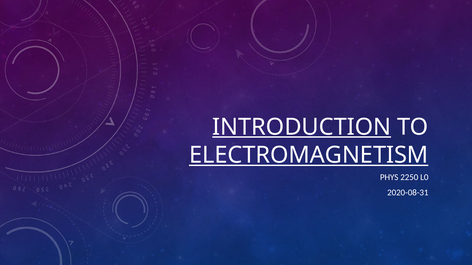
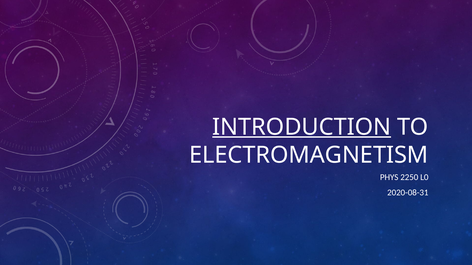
ELECTROMAGNETISM underline: present -> none
